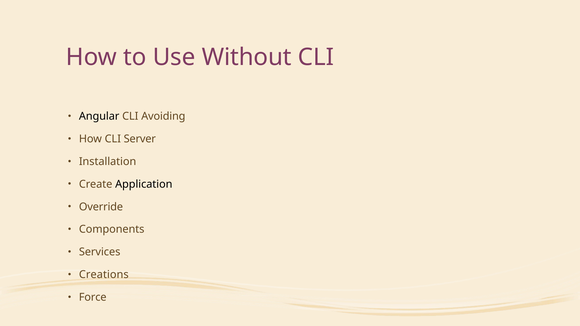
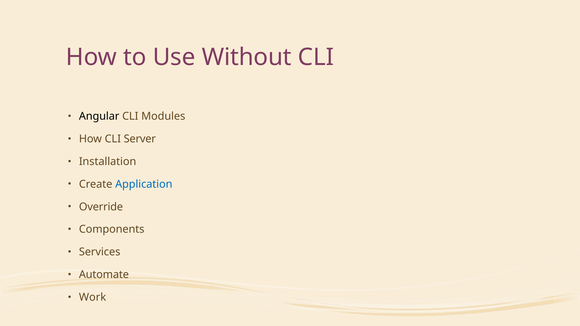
Avoiding: Avoiding -> Modules
Application colour: black -> blue
Creations: Creations -> Automate
Force: Force -> Work
